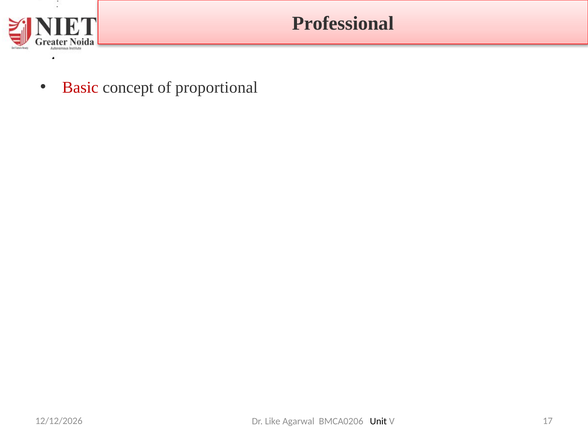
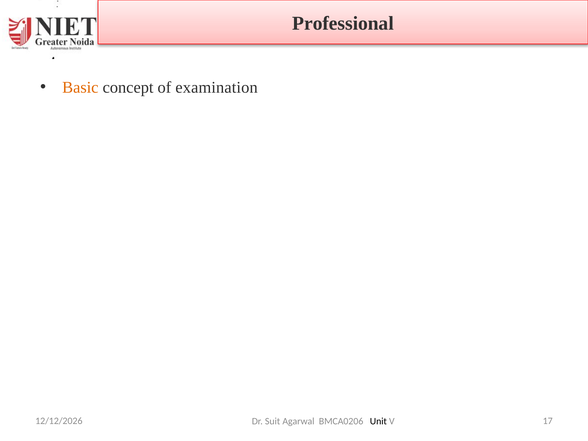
Basic colour: red -> orange
proportional: proportional -> examination
Like: Like -> Suit
